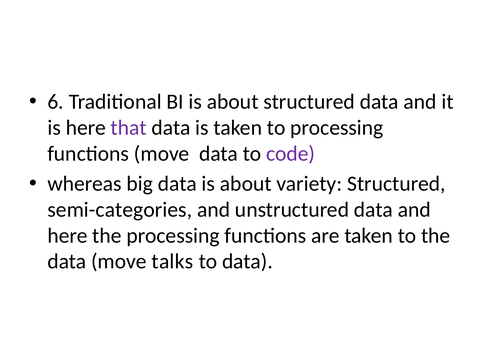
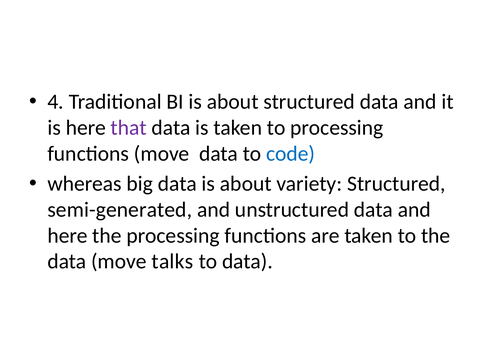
6: 6 -> 4
code colour: purple -> blue
semi-categories: semi-categories -> semi-generated
